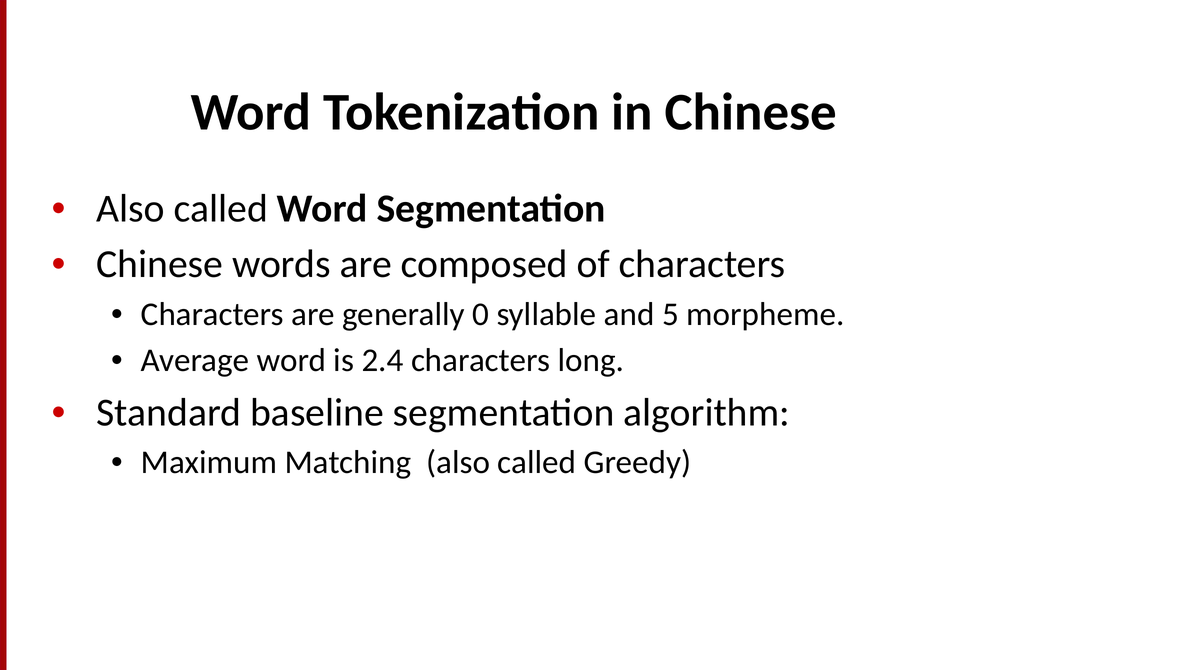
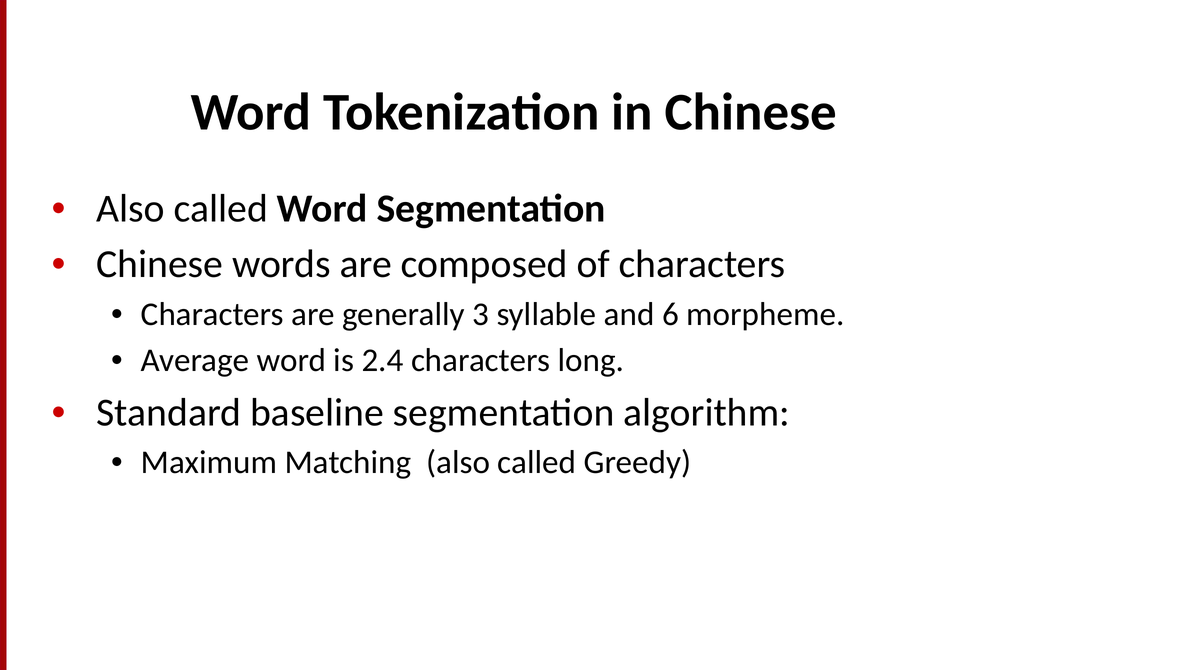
0: 0 -> 3
5: 5 -> 6
